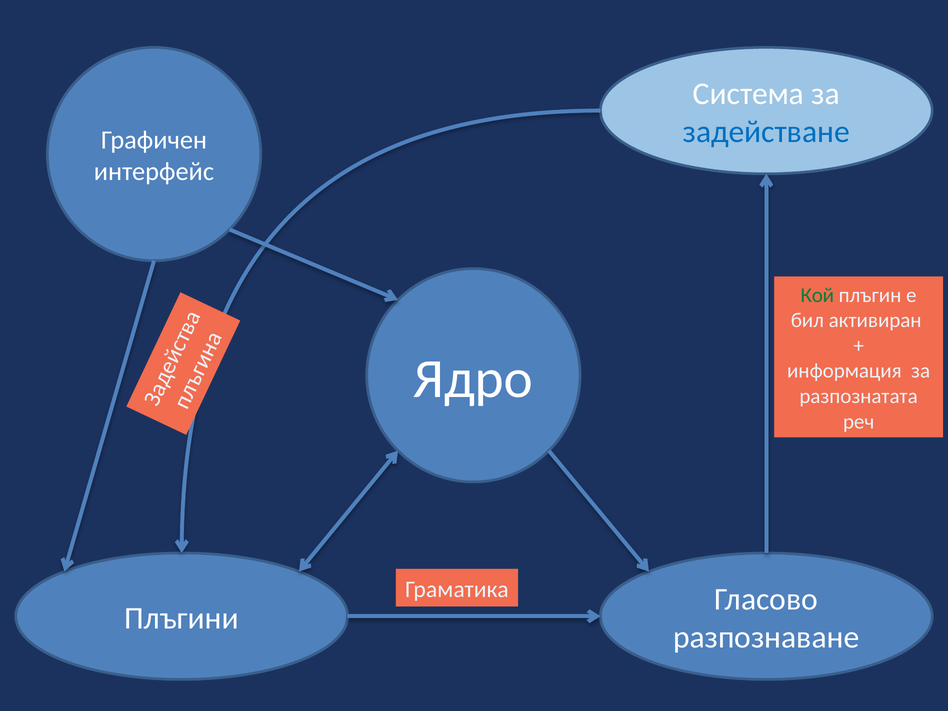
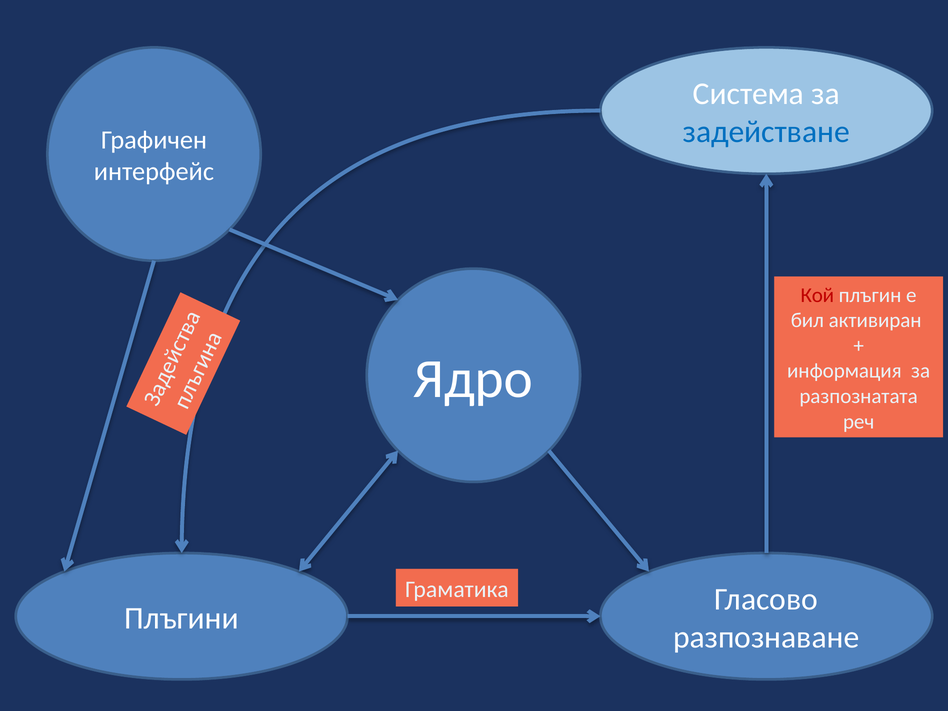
Кой colour: green -> red
